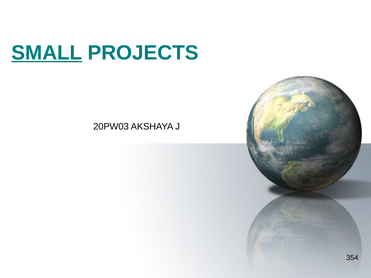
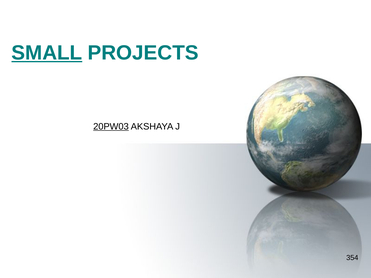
20PW03 underline: none -> present
